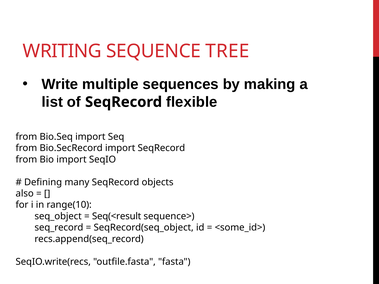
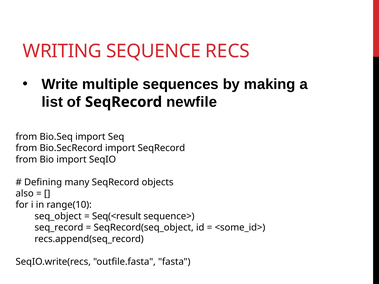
TREE: TREE -> RECS
flexible: flexible -> newfile
